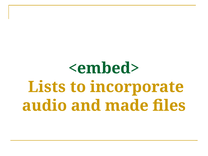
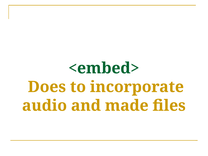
Lists: Lists -> Does
